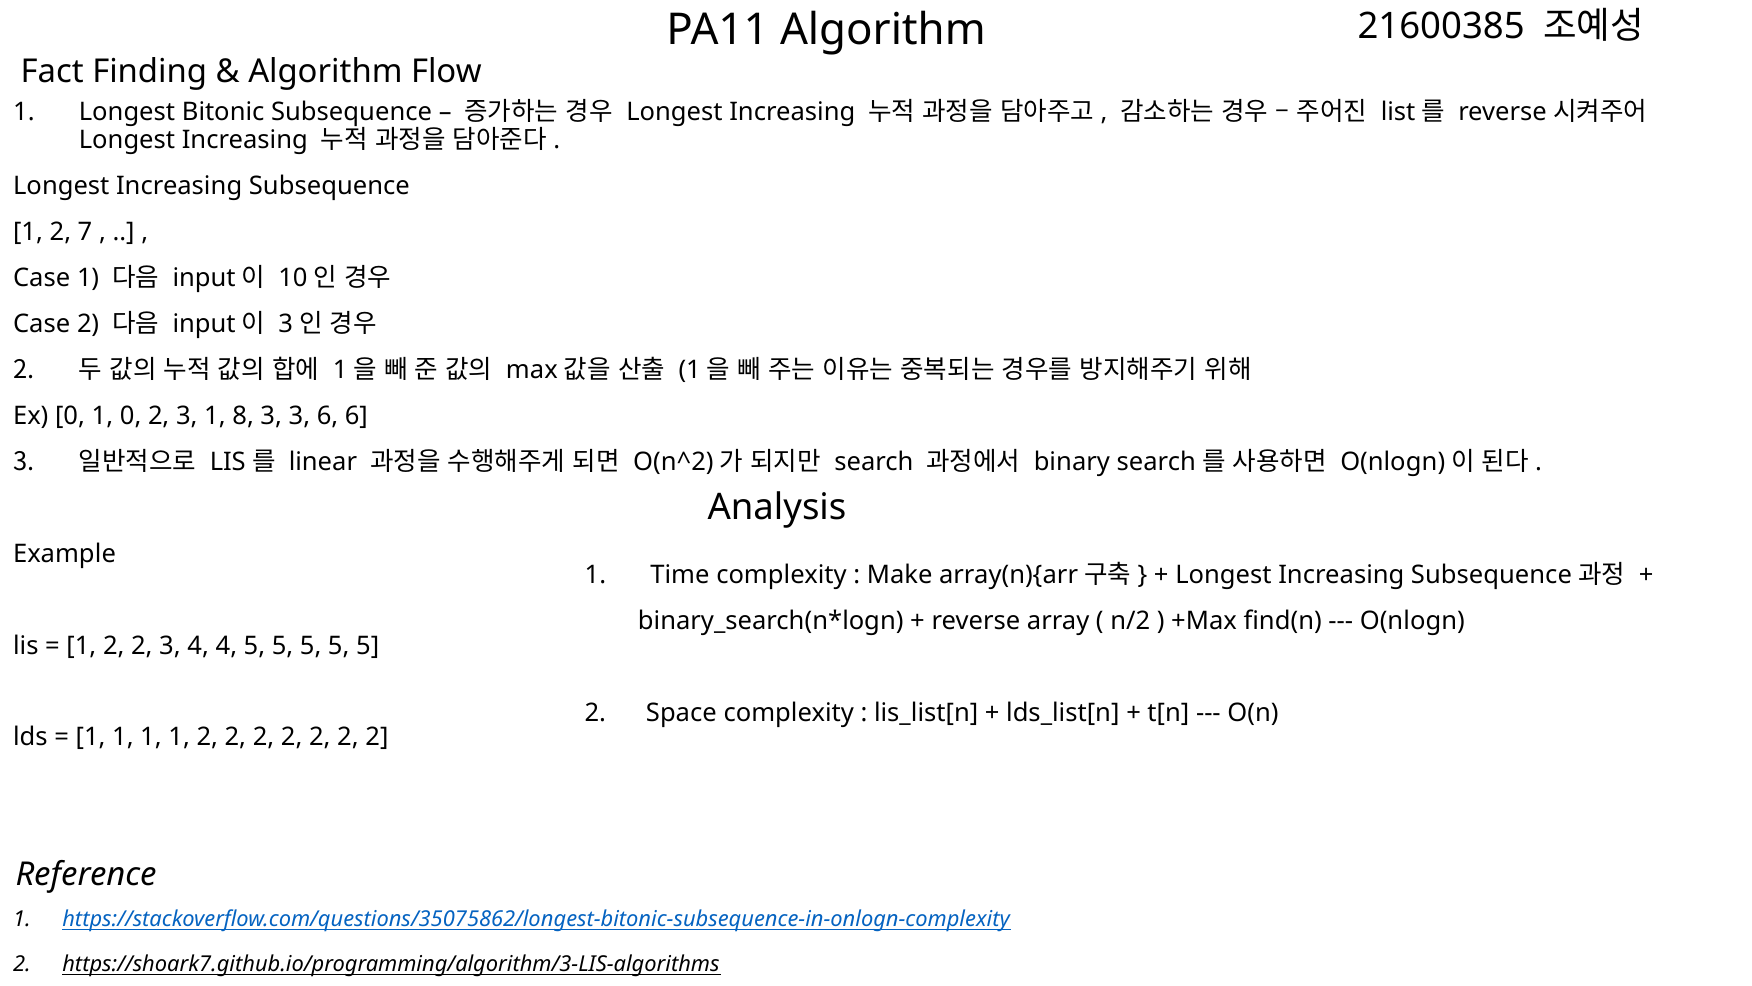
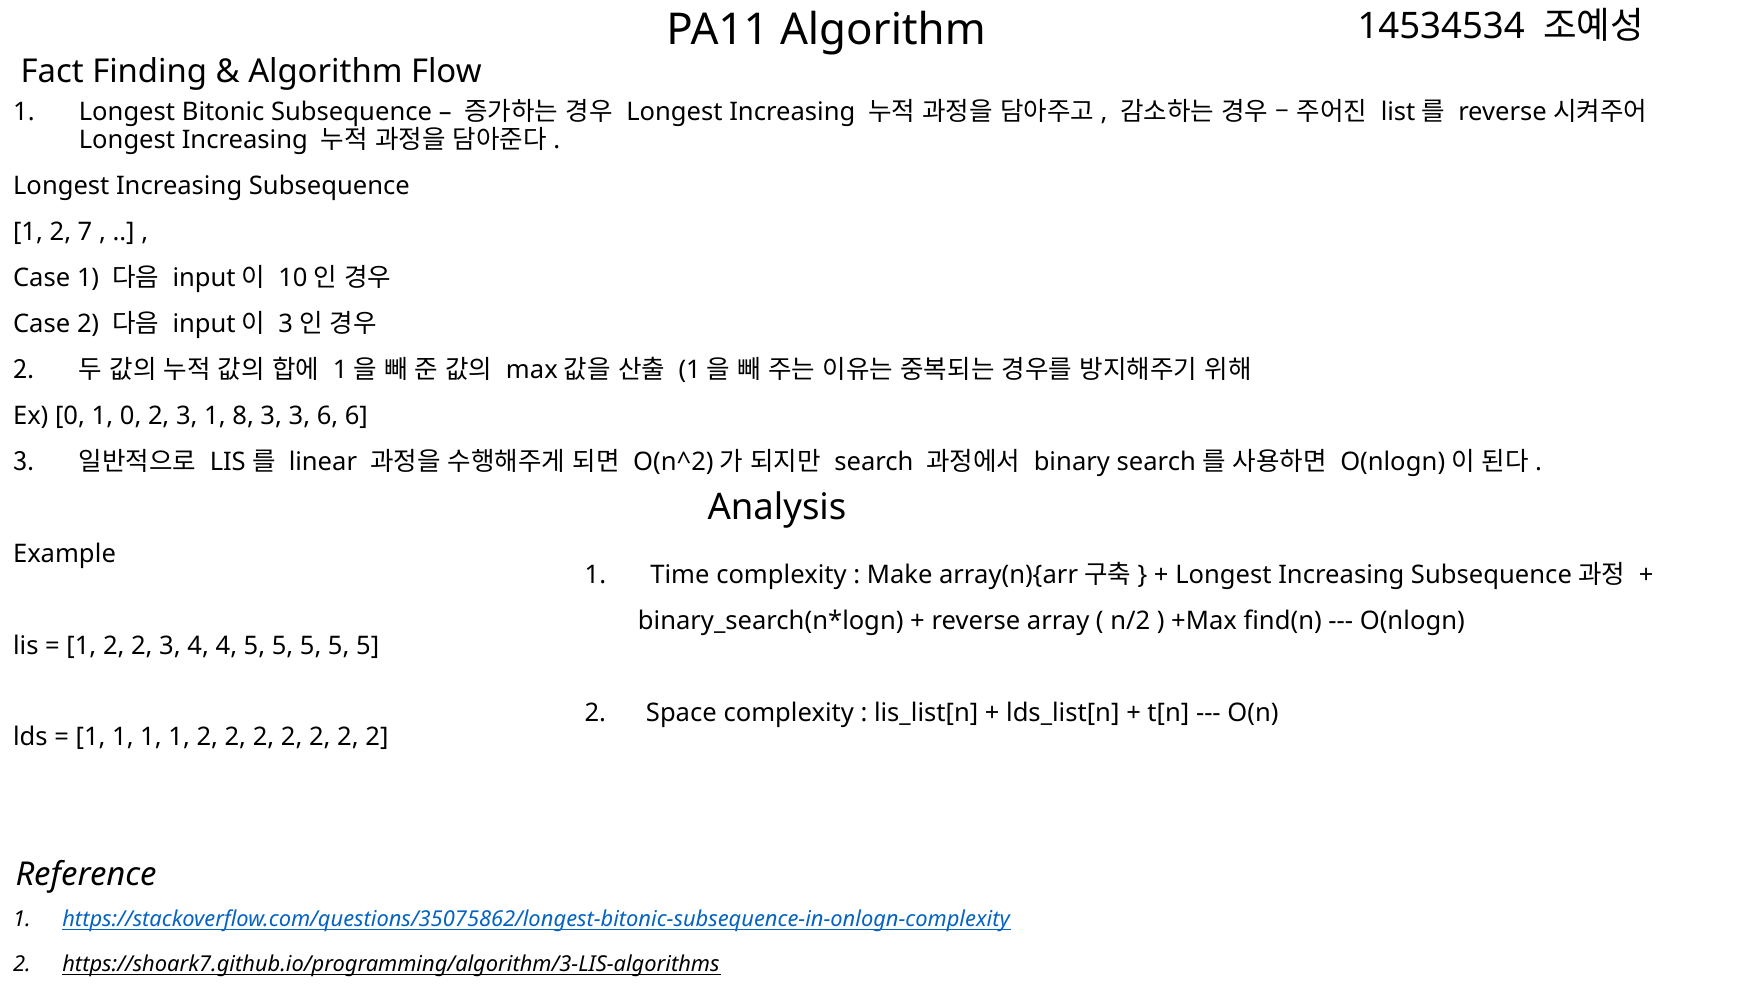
21600385: 21600385 -> 14534534
